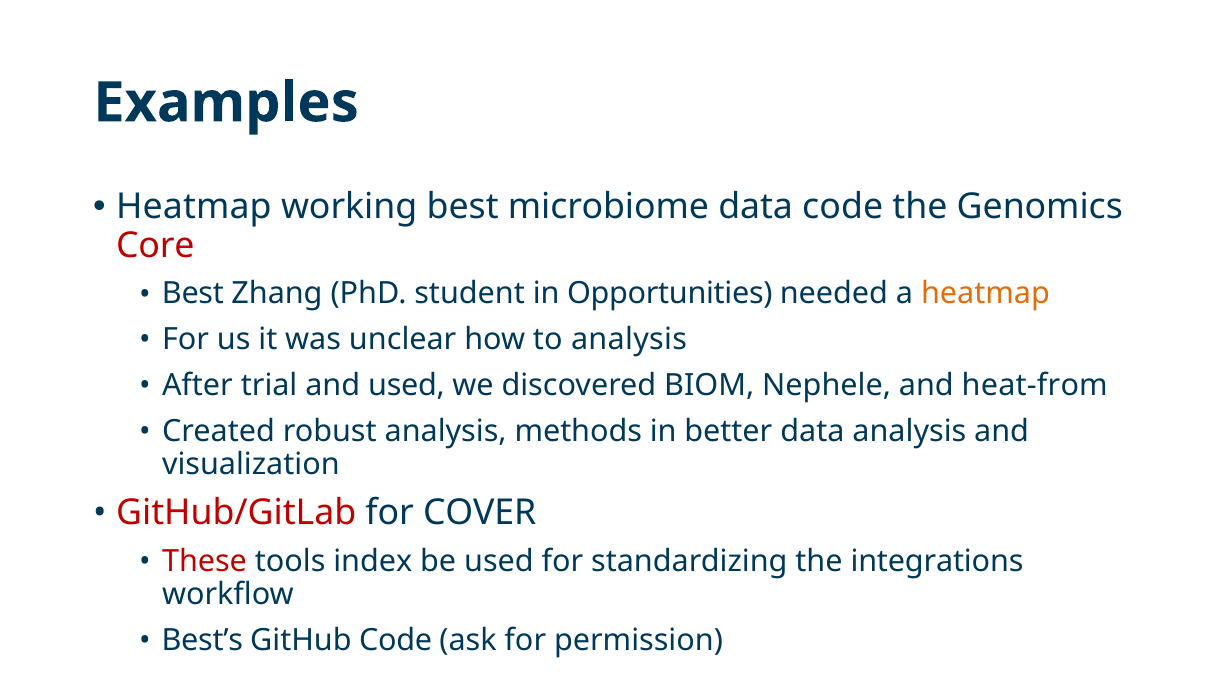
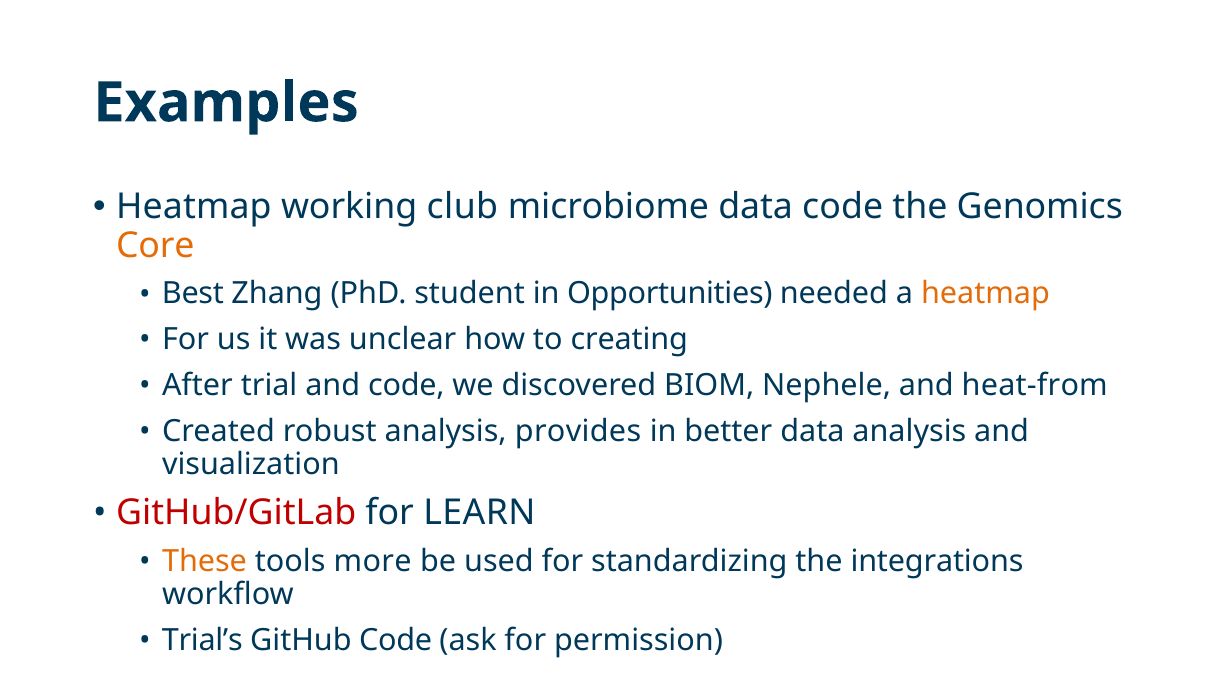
working best: best -> club
Core colour: red -> orange
to analysis: analysis -> creating
and used: used -> code
methods: methods -> provides
COVER: COVER -> LEARN
These colour: red -> orange
index: index -> more
Best’s: Best’s -> Trial’s
